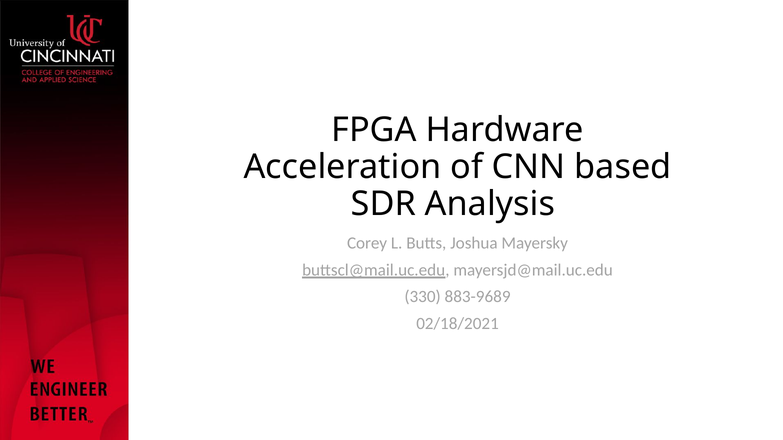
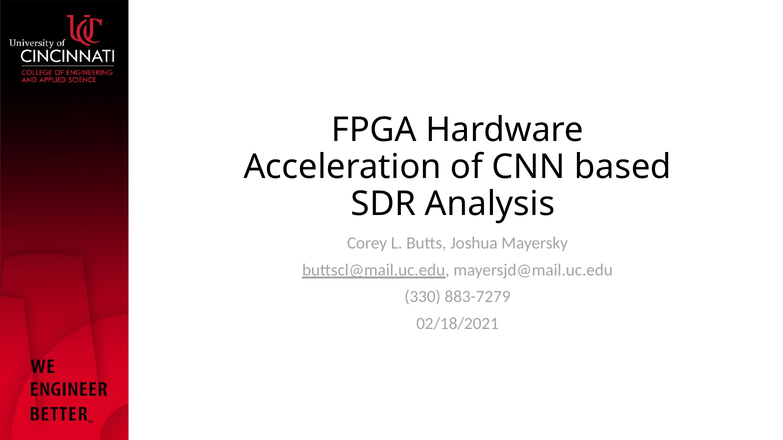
883-9689: 883-9689 -> 883-7279
